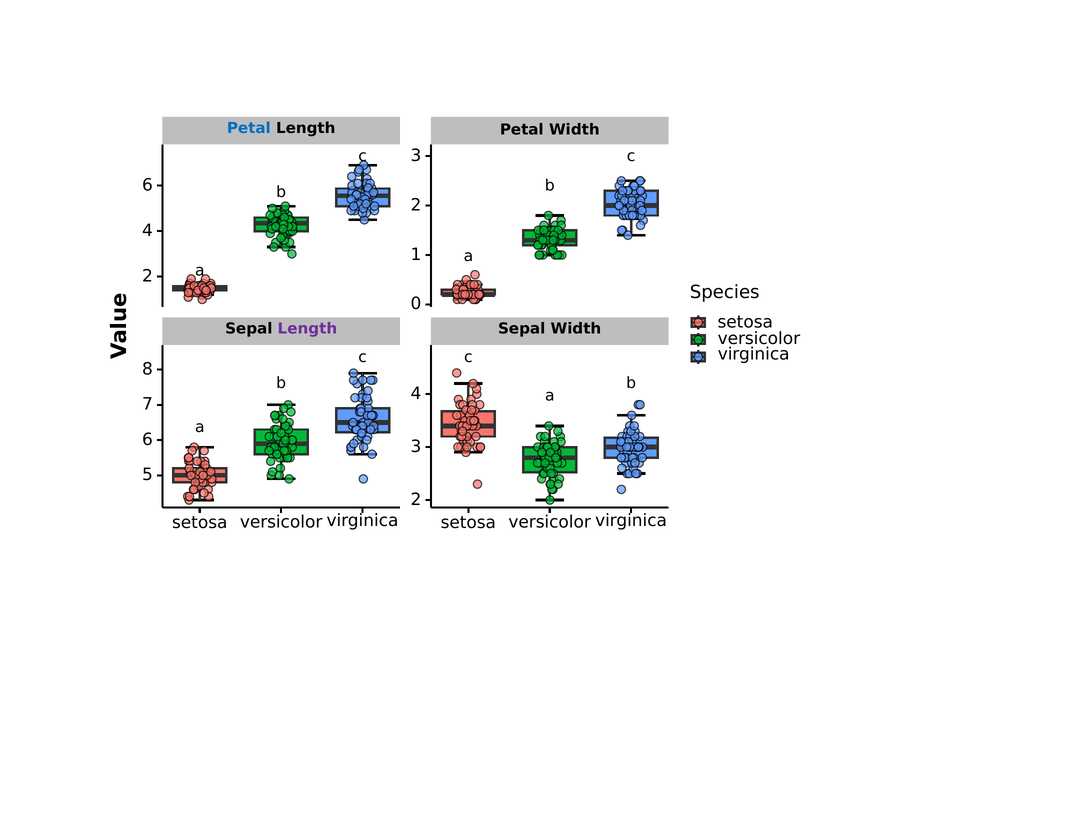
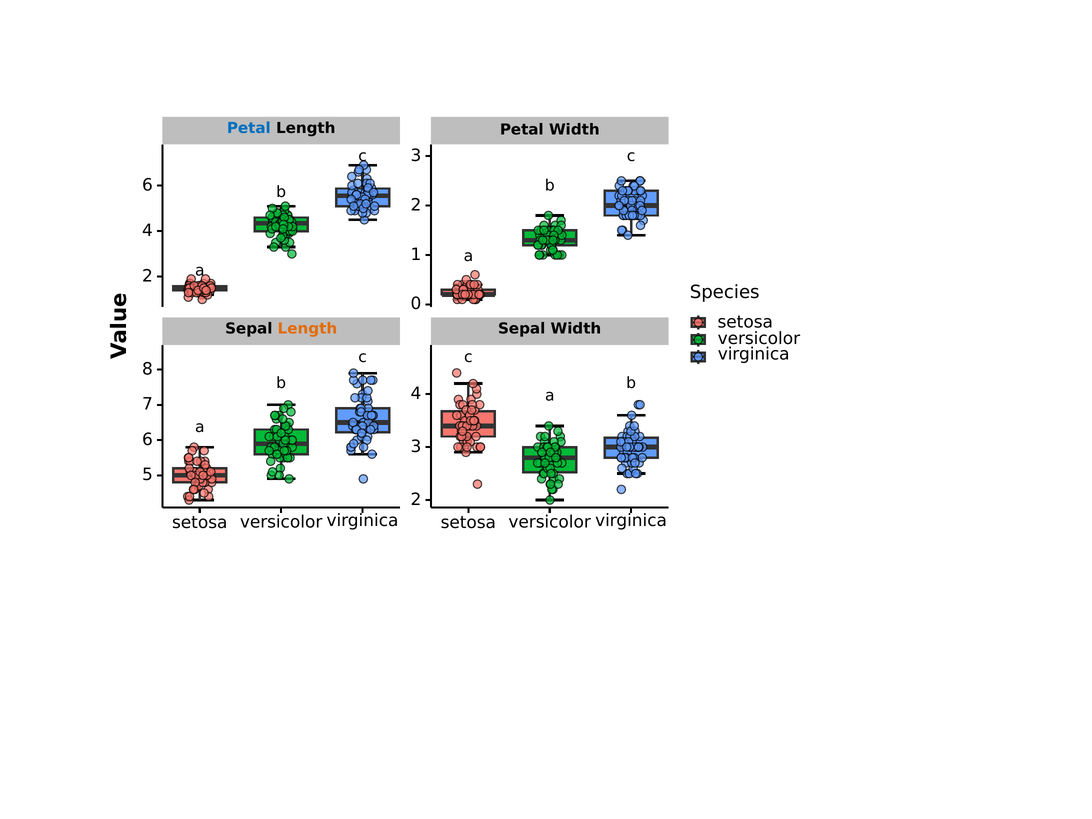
Length at (307, 329) colour: purple -> orange
